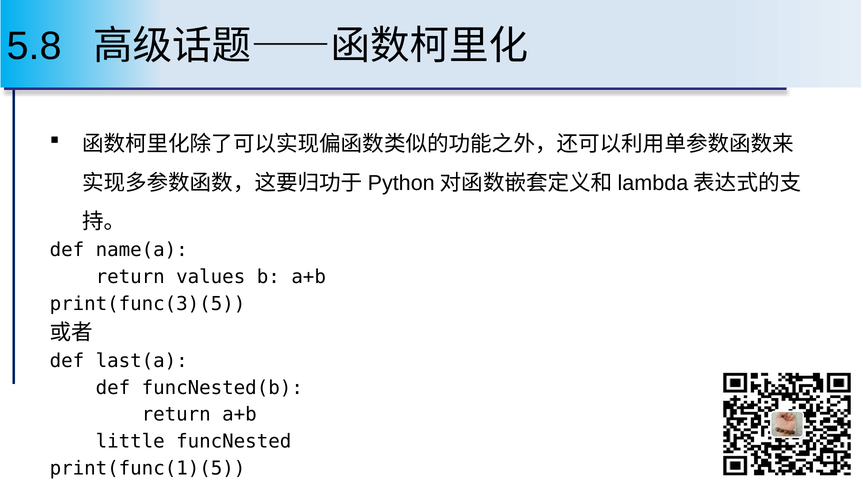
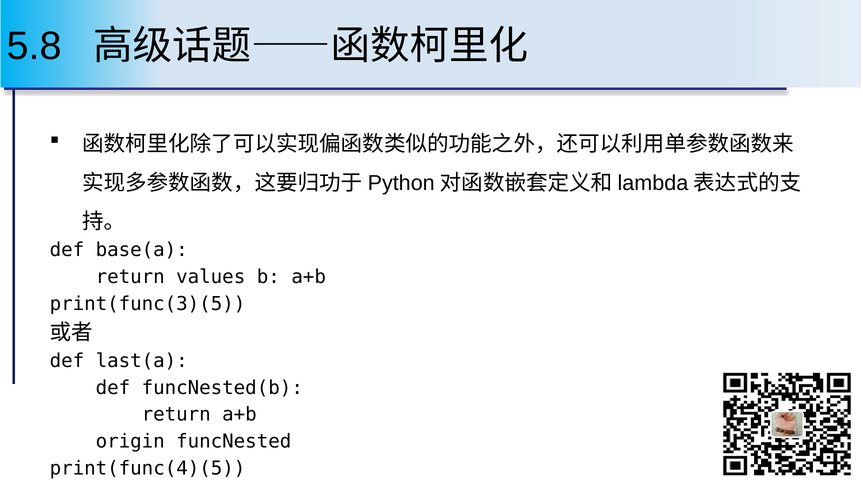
name(a: name(a -> base(a
little: little -> origin
print(func(1)(5: print(func(1)(5 -> print(func(4)(5
